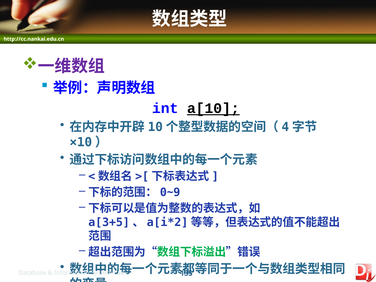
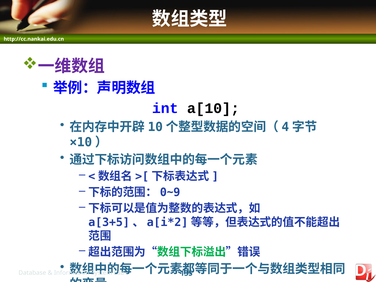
a[10 underline: present -> none
